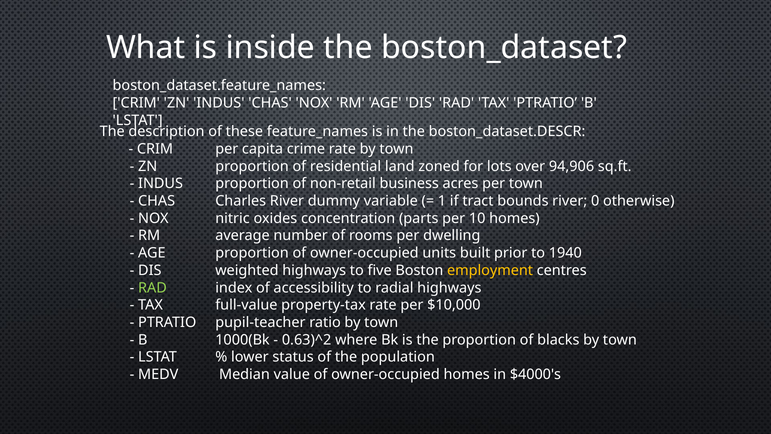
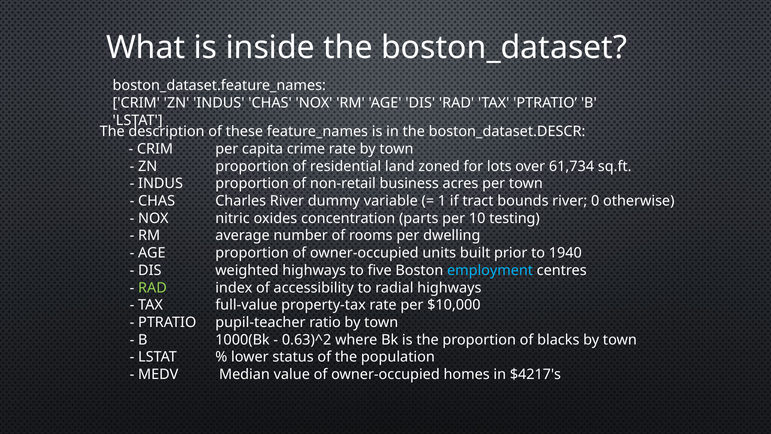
94,906: 94,906 -> 61,734
10 homes: homes -> testing
employment colour: yellow -> light blue
$4000's: $4000's -> $4217's
